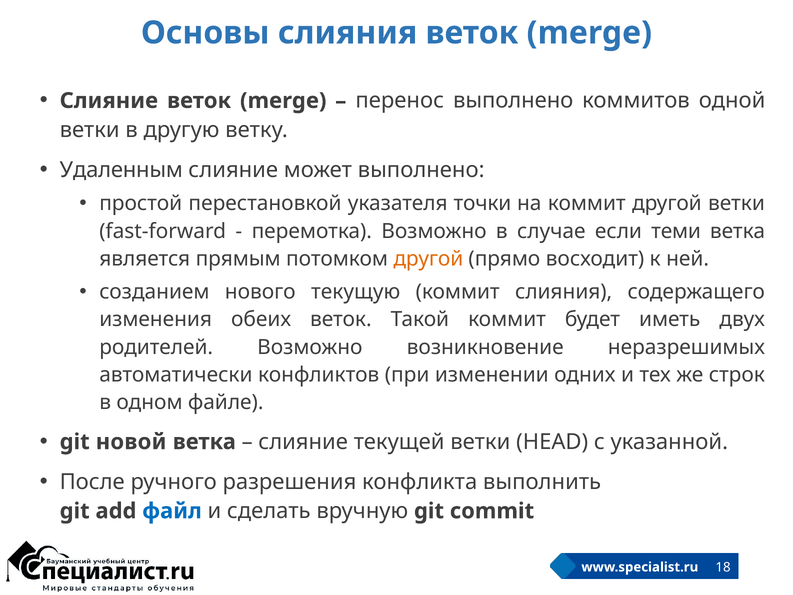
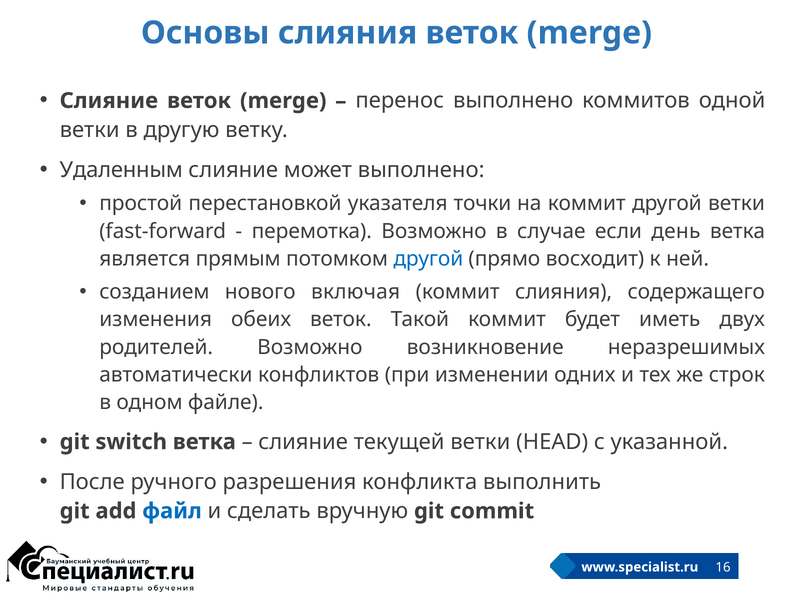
теми: теми -> день
другой at (428, 259) colour: orange -> blue
текущую: текущую -> включая
новой: новой -> switch
18: 18 -> 16
